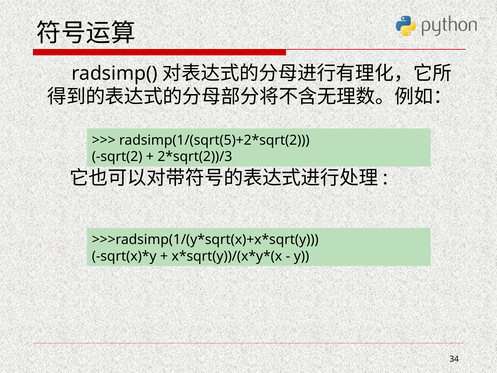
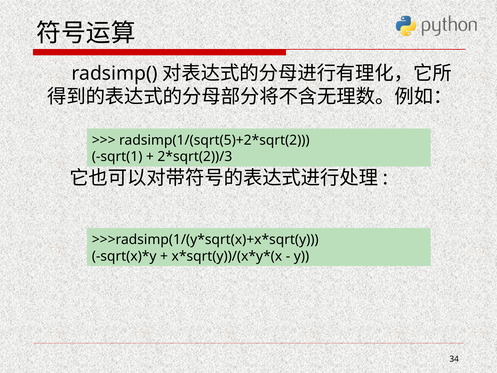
sqrt(2: sqrt(2 -> sqrt(1
